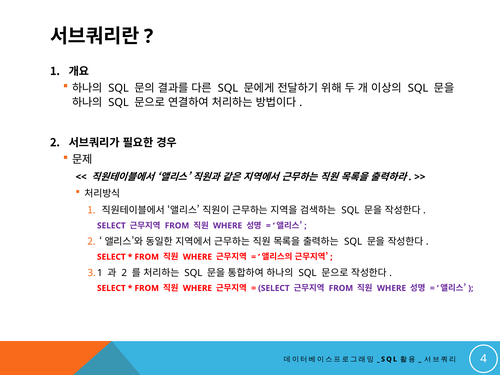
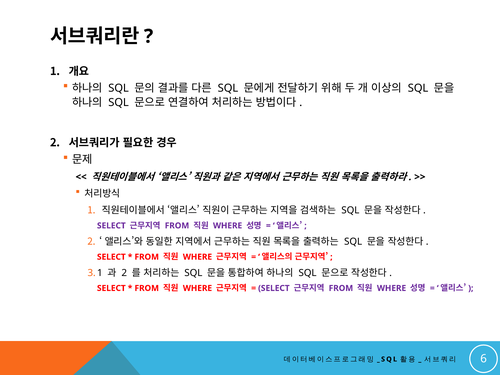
4: 4 -> 6
